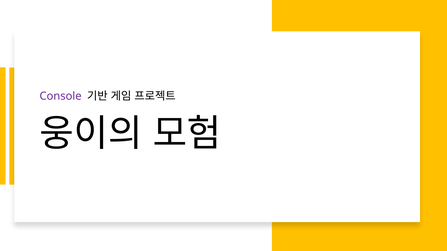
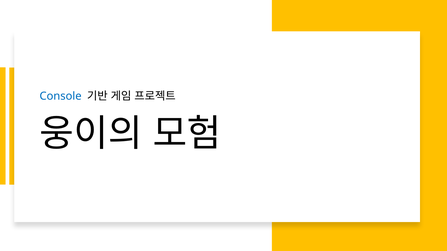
Console colour: purple -> blue
